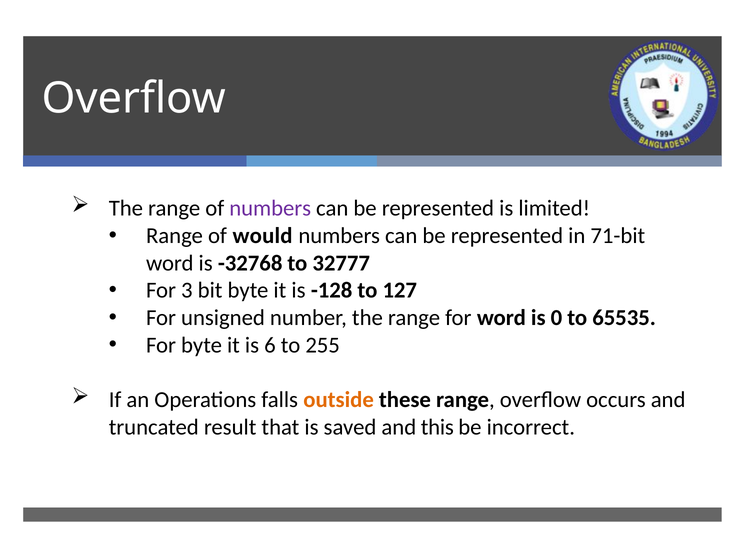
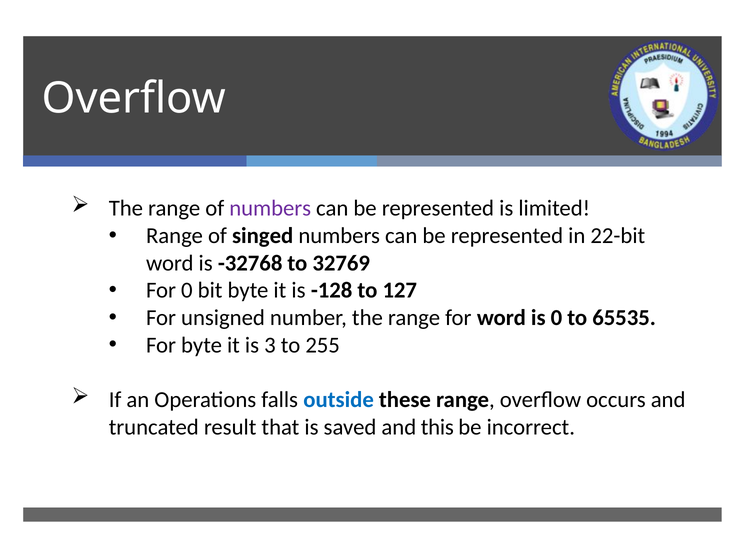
would: would -> singed
71-bit: 71-bit -> 22-bit
32777: 32777 -> 32769
For 3: 3 -> 0
6: 6 -> 3
outside colour: orange -> blue
